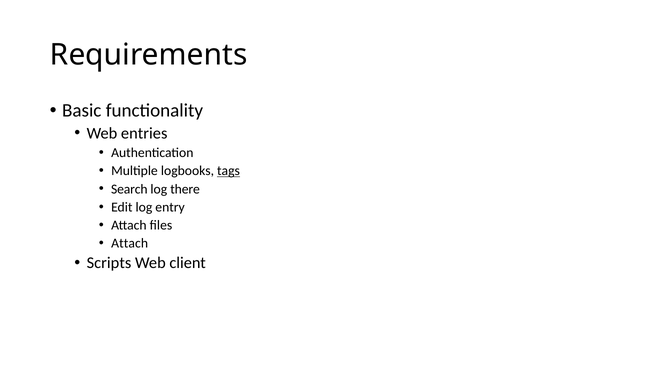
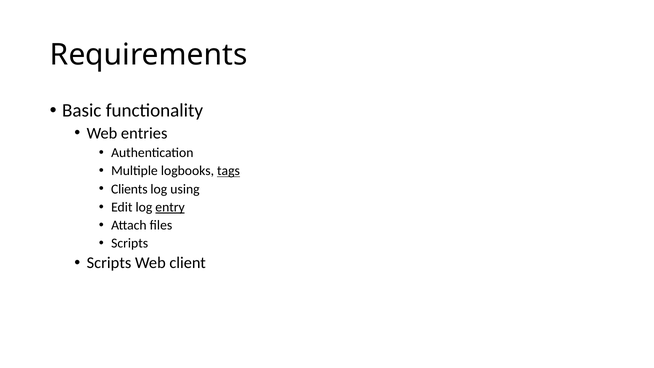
Search: Search -> Clients
there: there -> using
entry underline: none -> present
Attach at (130, 243): Attach -> Scripts
